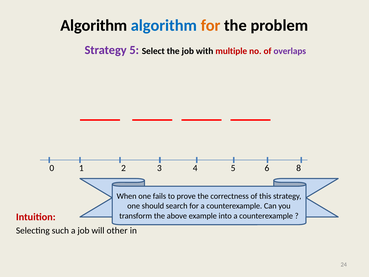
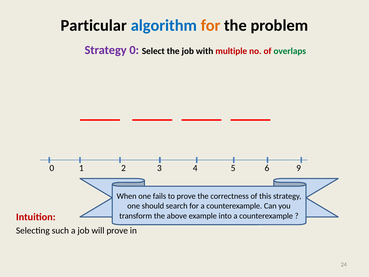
Algorithm at (94, 25): Algorithm -> Particular
Strategy 5: 5 -> 0
overlaps colour: purple -> green
8: 8 -> 9
will other: other -> prove
